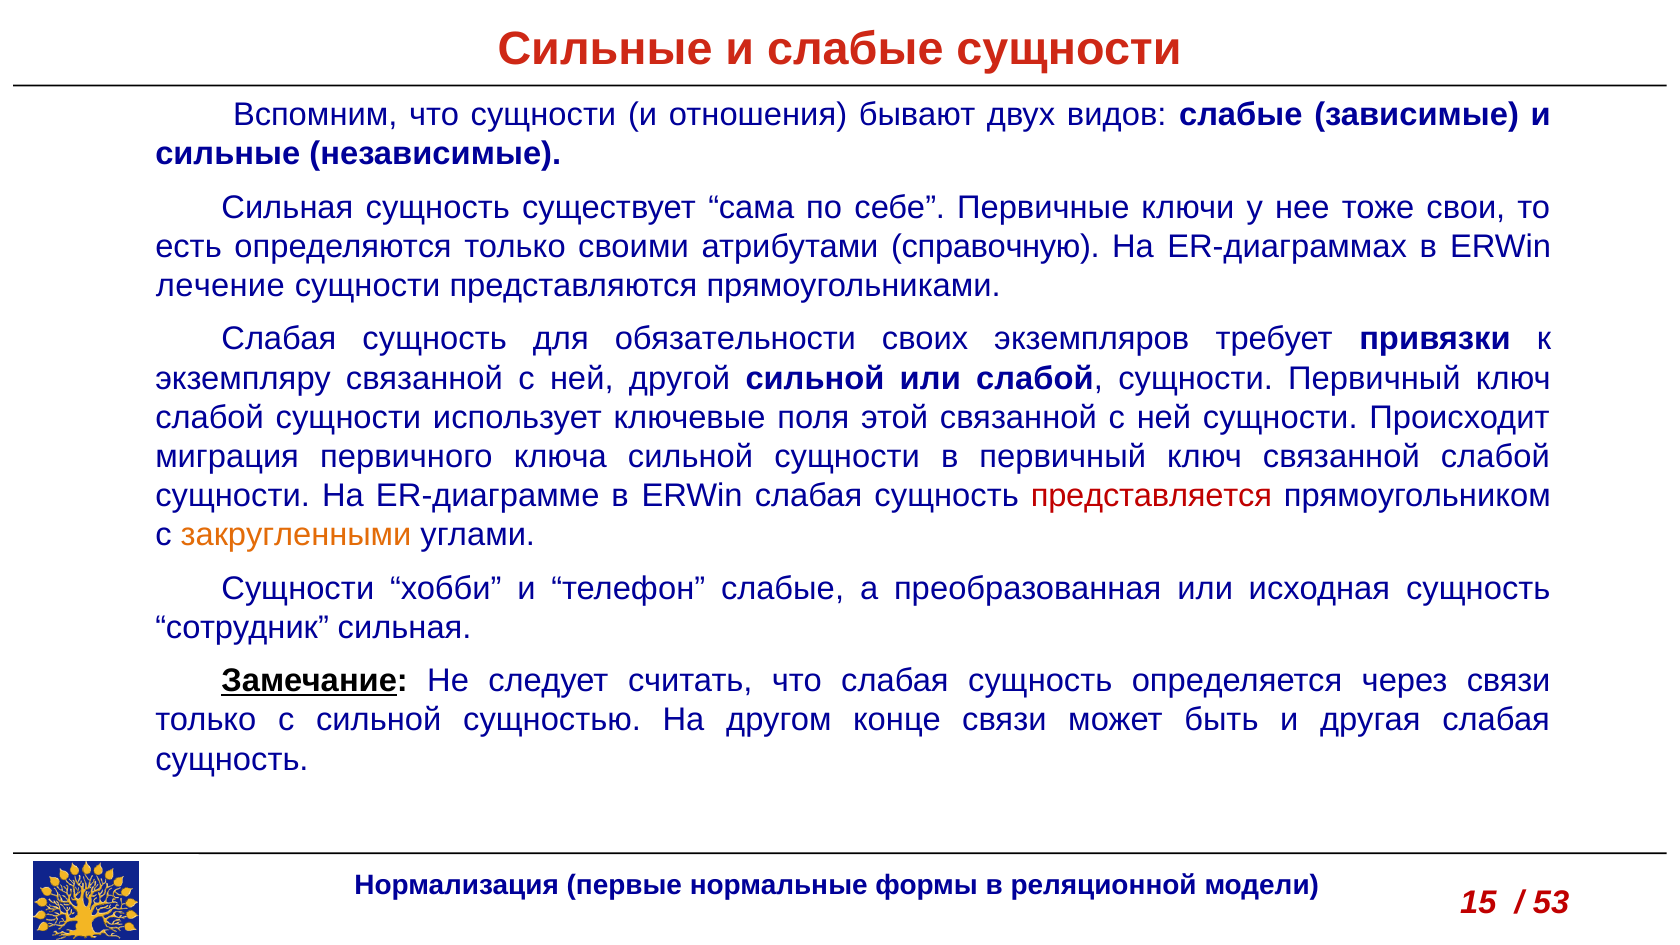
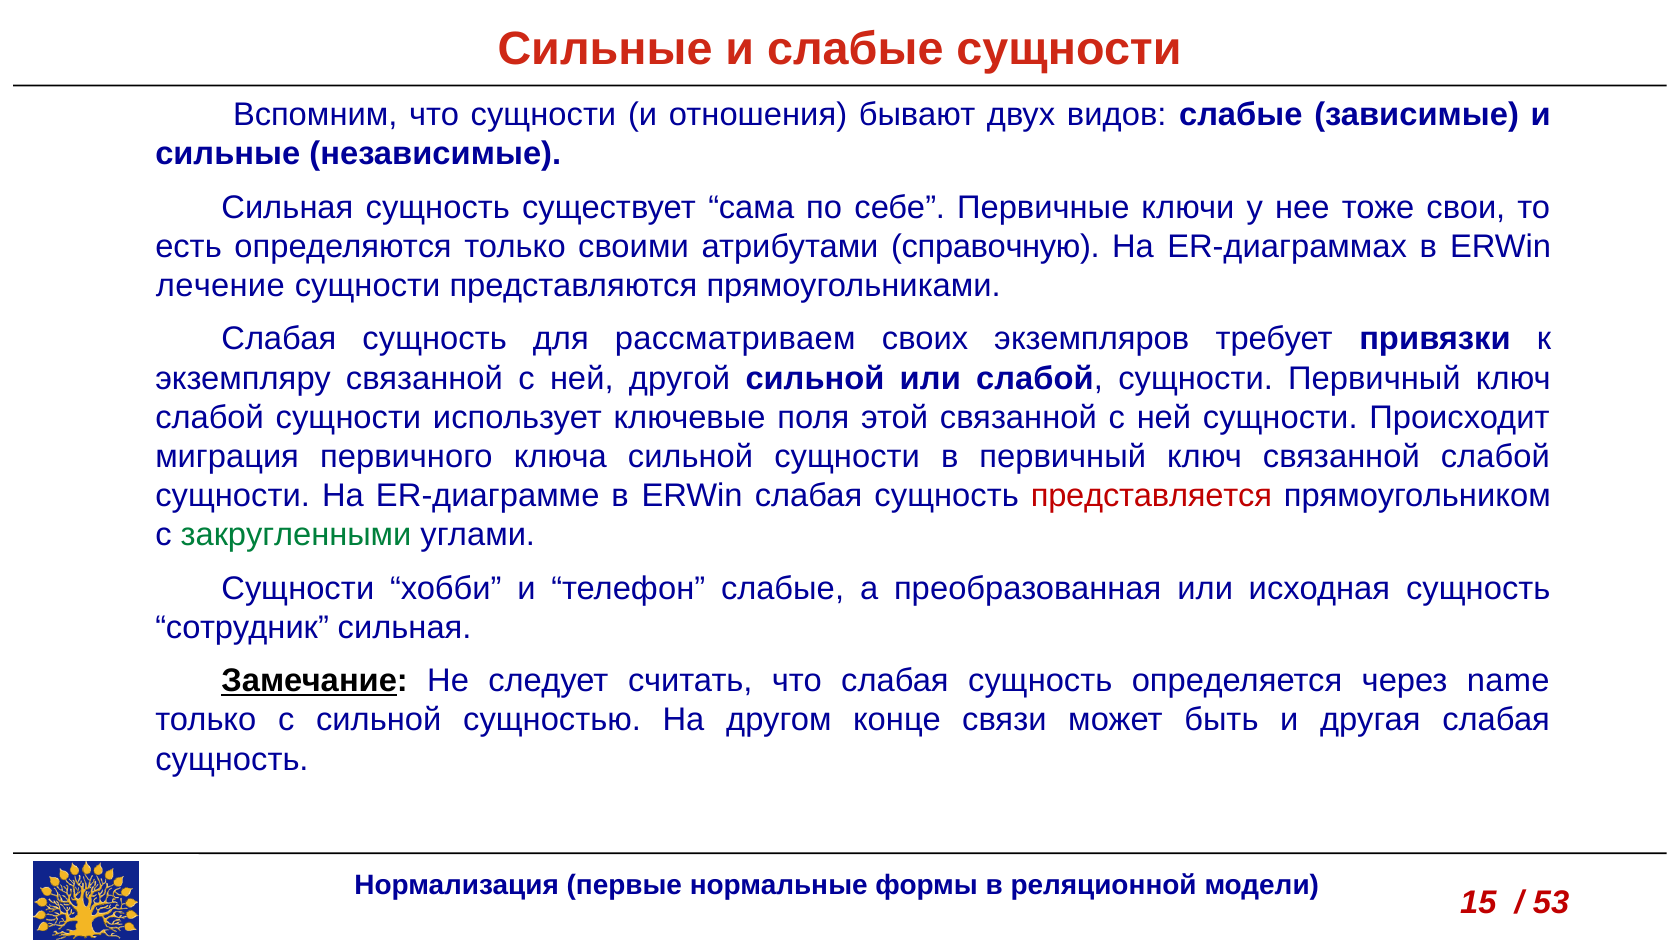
обязательности: обязательности -> рассматриваем
закругленными colour: orange -> green
через связи: связи -> name
